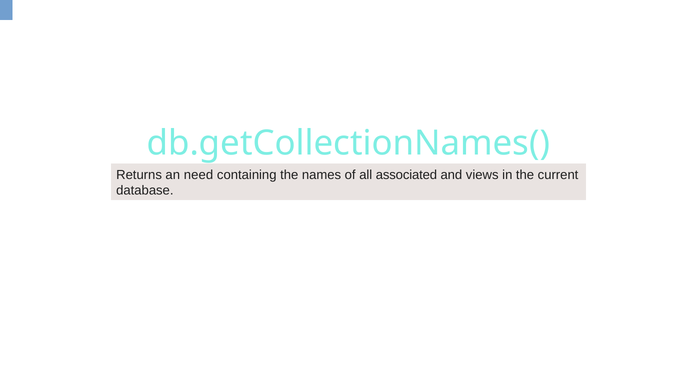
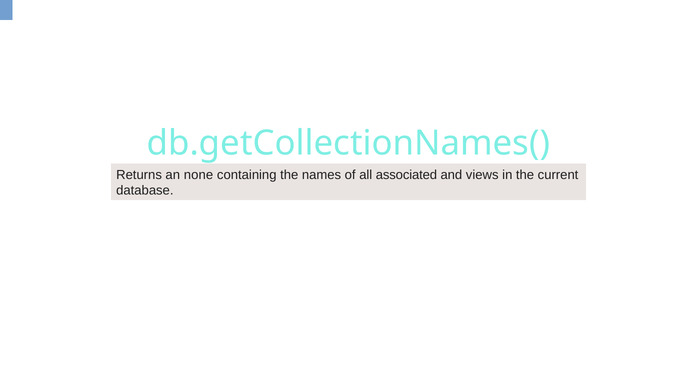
need: need -> none
